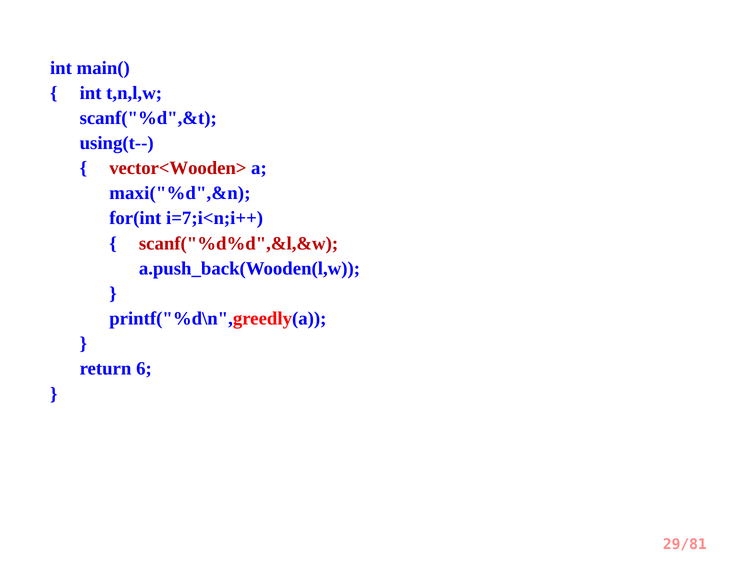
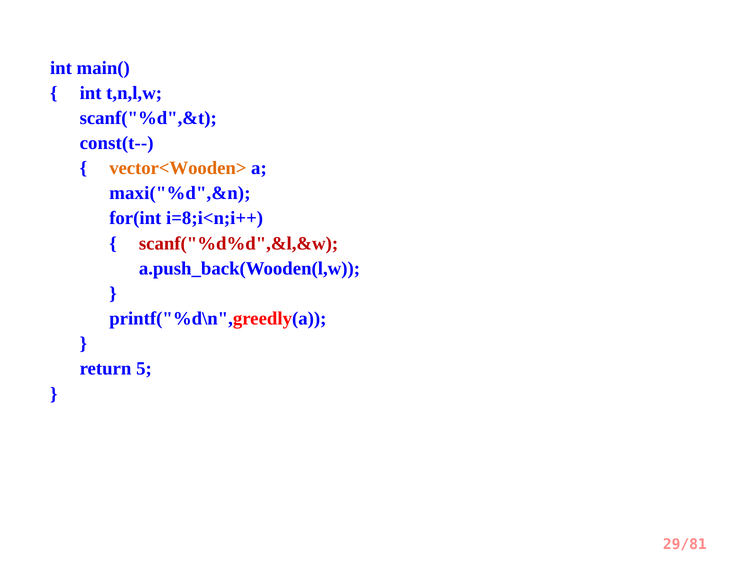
using(t--: using(t-- -> const(t--
vector<Wooden> colour: red -> orange
i=7;i<n;i++: i=7;i<n;i++ -> i=8;i<n;i++
6: 6 -> 5
